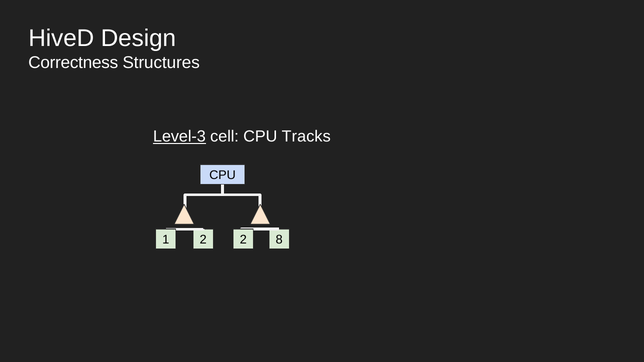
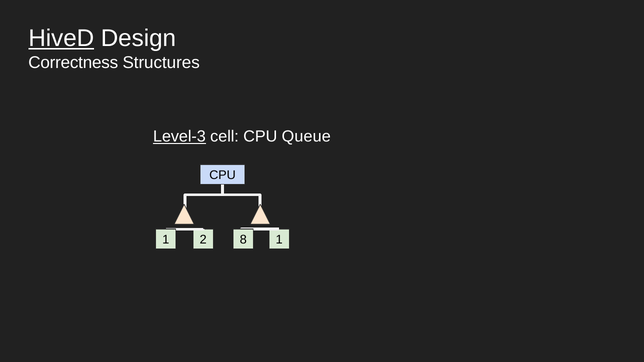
HiveD underline: none -> present
Tracks: Tracks -> Queue
1 2: 2 -> 8
2 8: 8 -> 1
